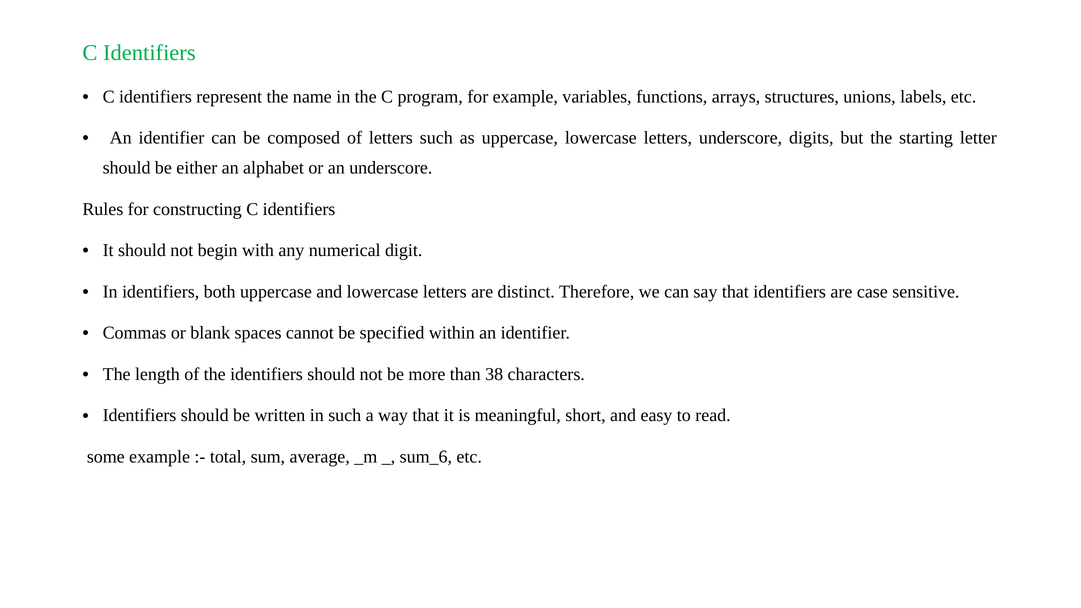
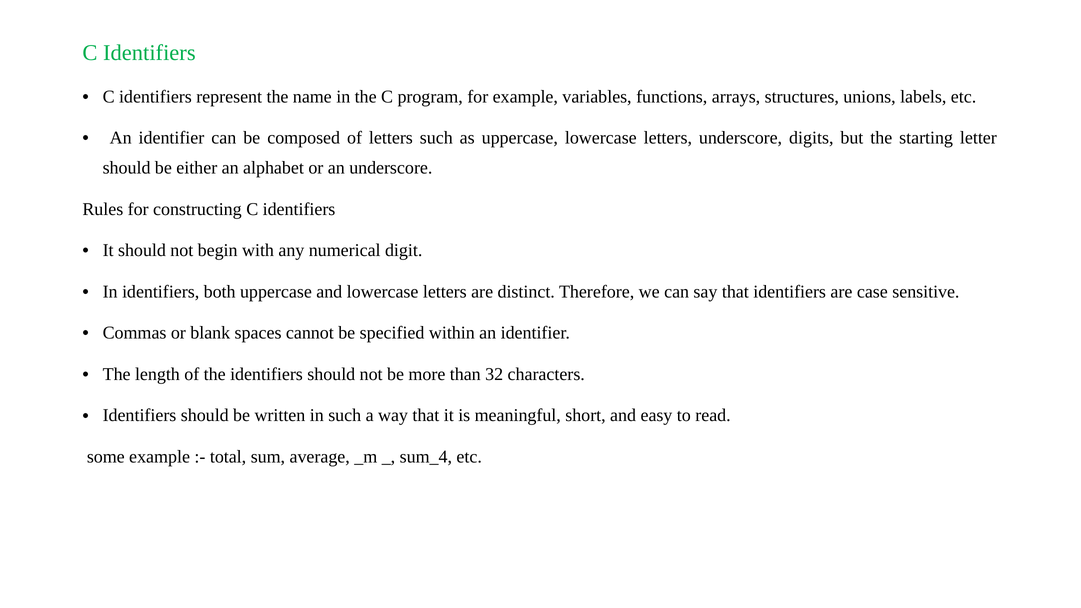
38: 38 -> 32
sum_6: sum_6 -> sum_4
